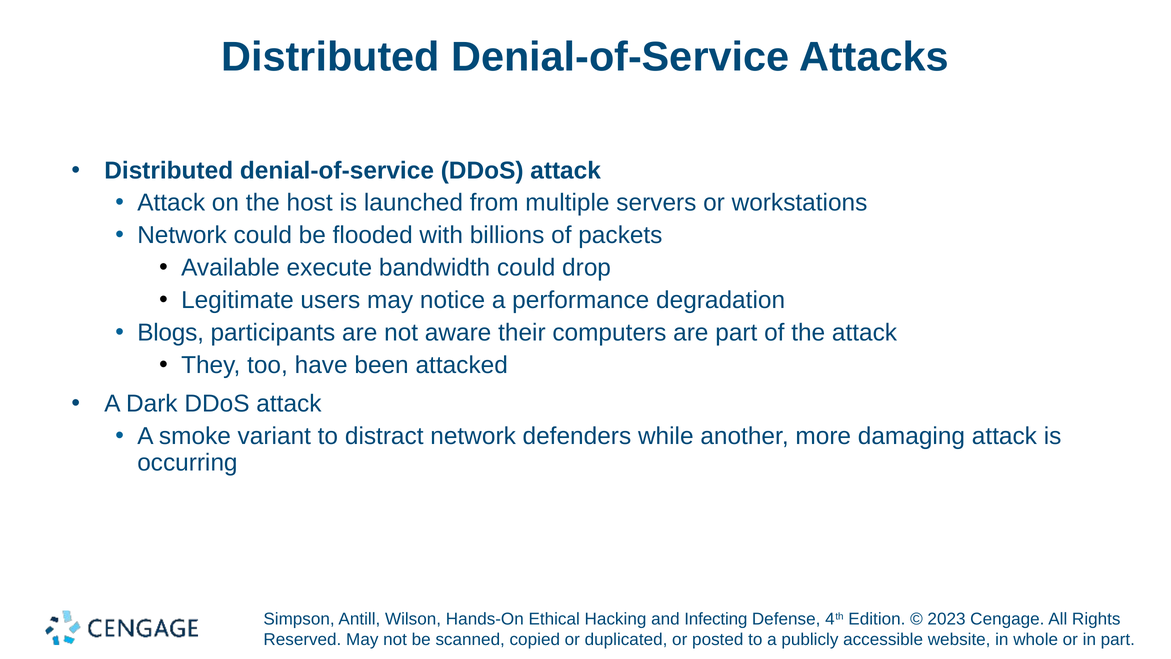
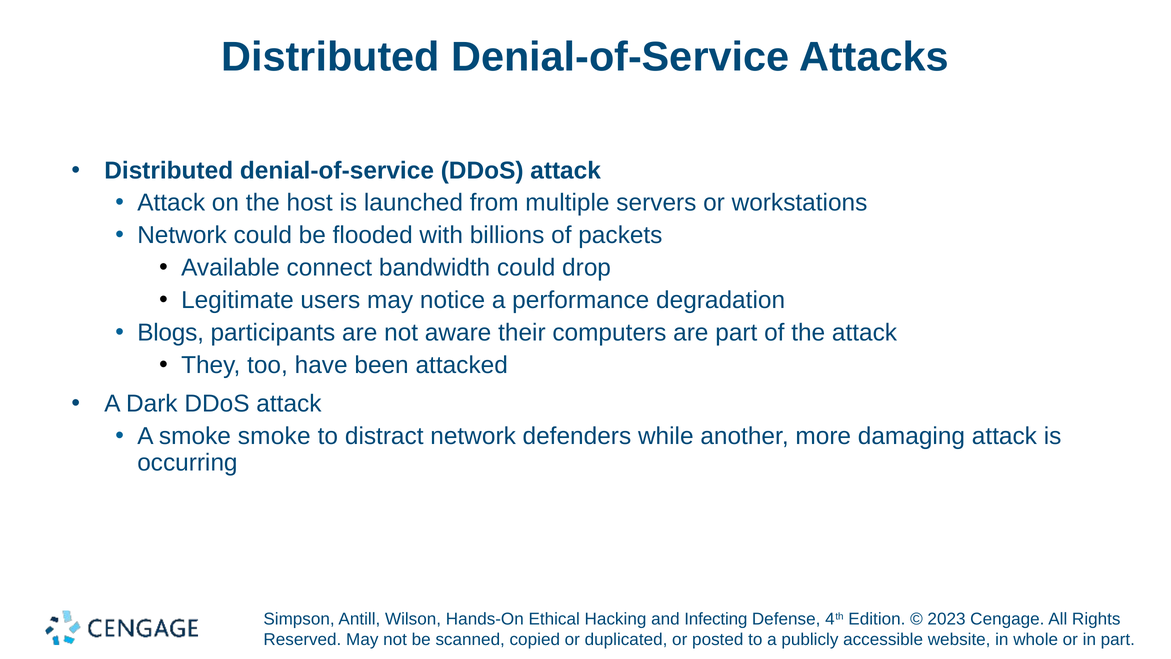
execute: execute -> connect
smoke variant: variant -> smoke
